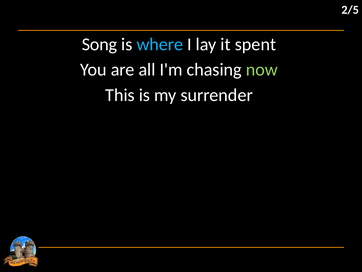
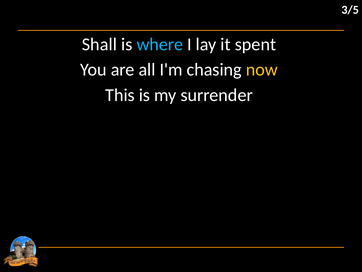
2/5: 2/5 -> 3/5
Song: Song -> Shall
now colour: light green -> yellow
